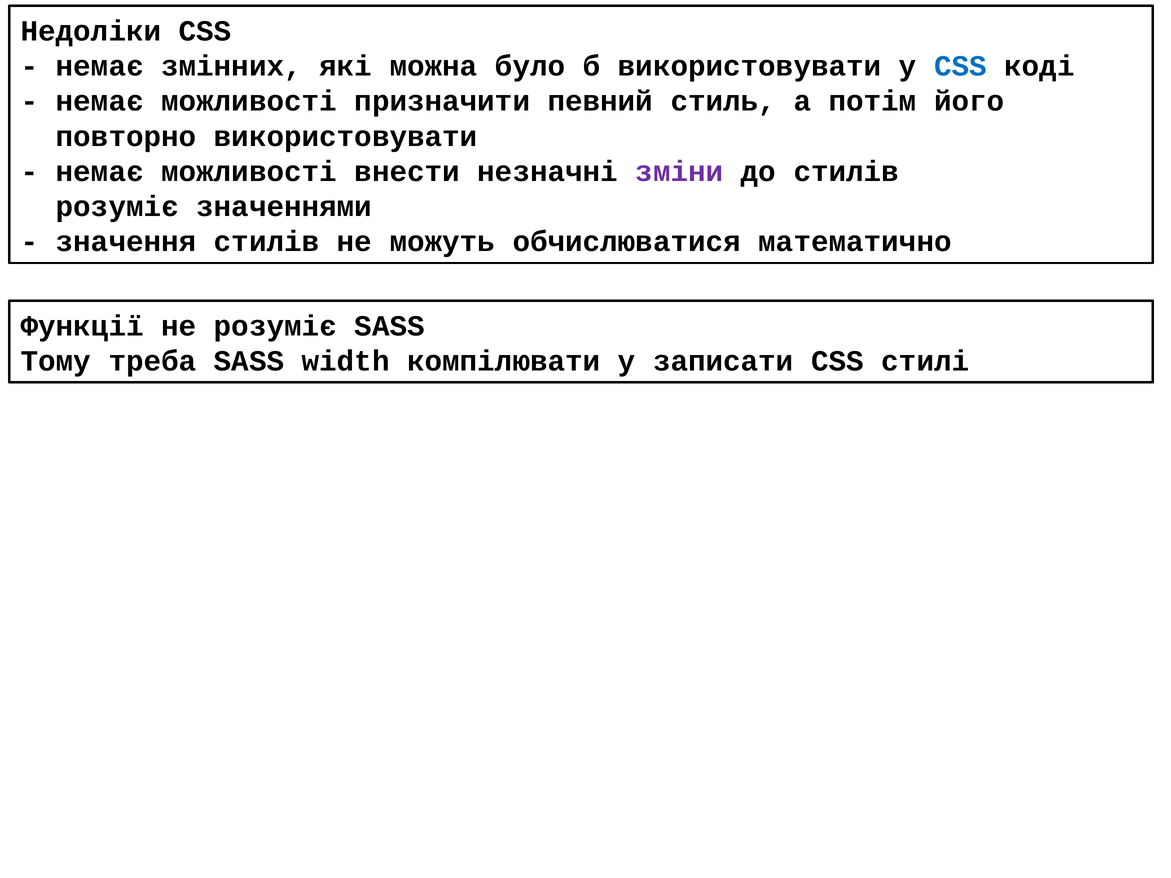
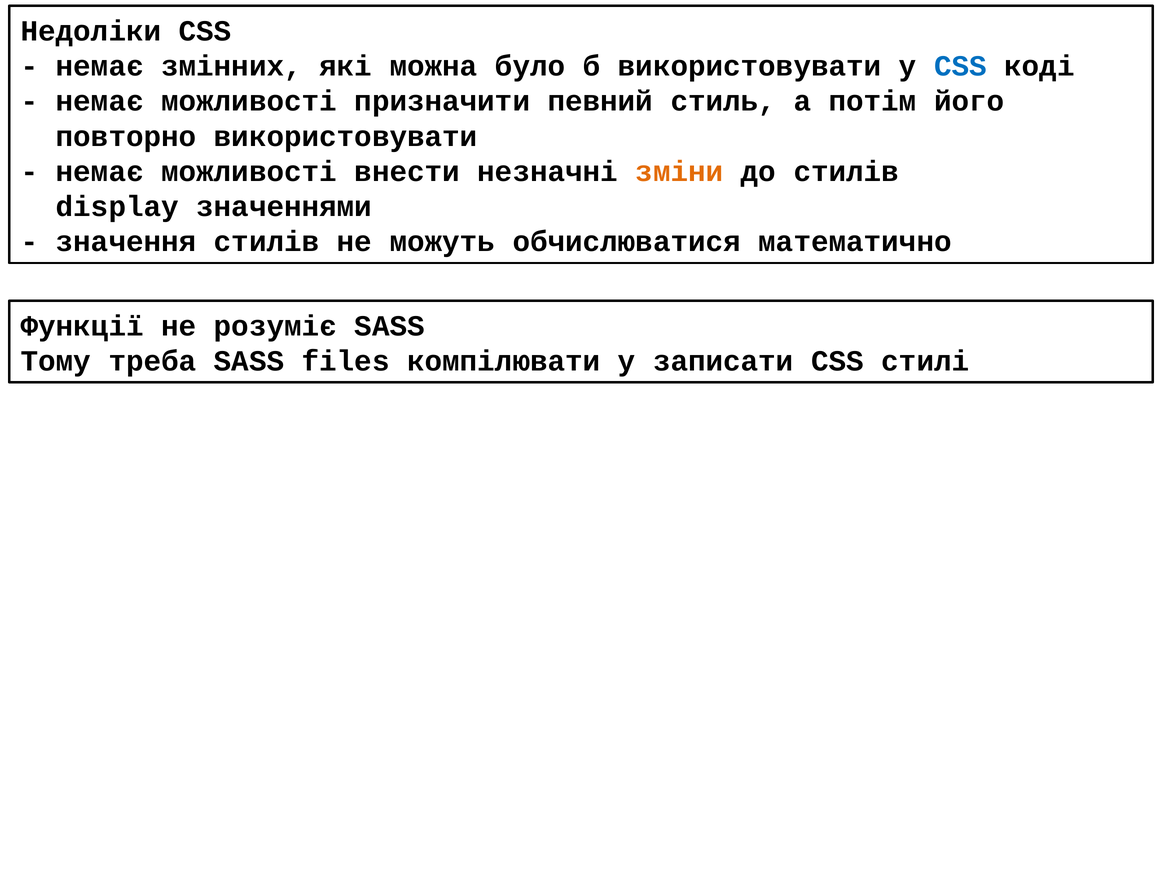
зміни colour: purple -> orange
розуміє at (117, 207): розуміє -> display
width: width -> files
